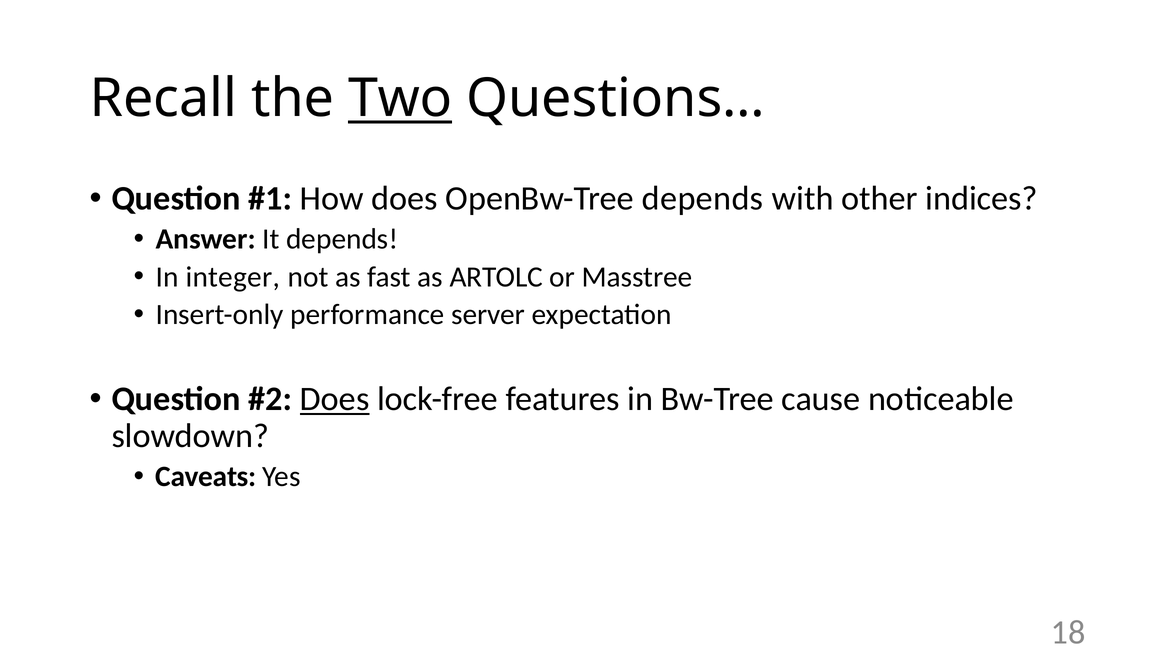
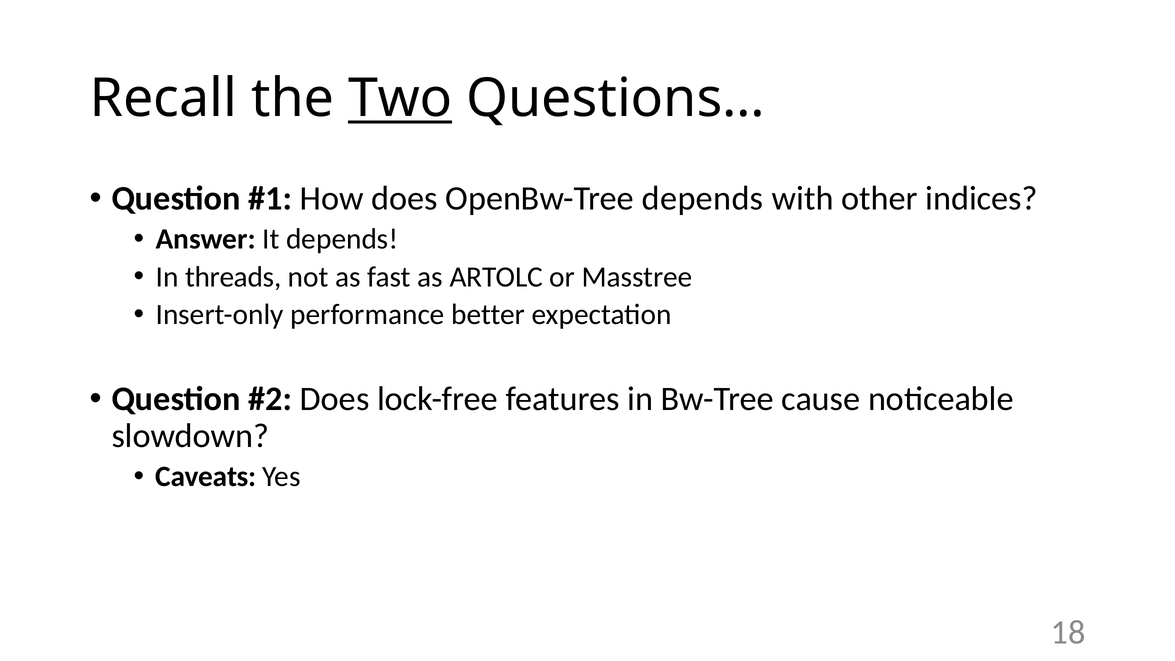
integer: integer -> threads
server: server -> better
Does at (335, 399) underline: present -> none
